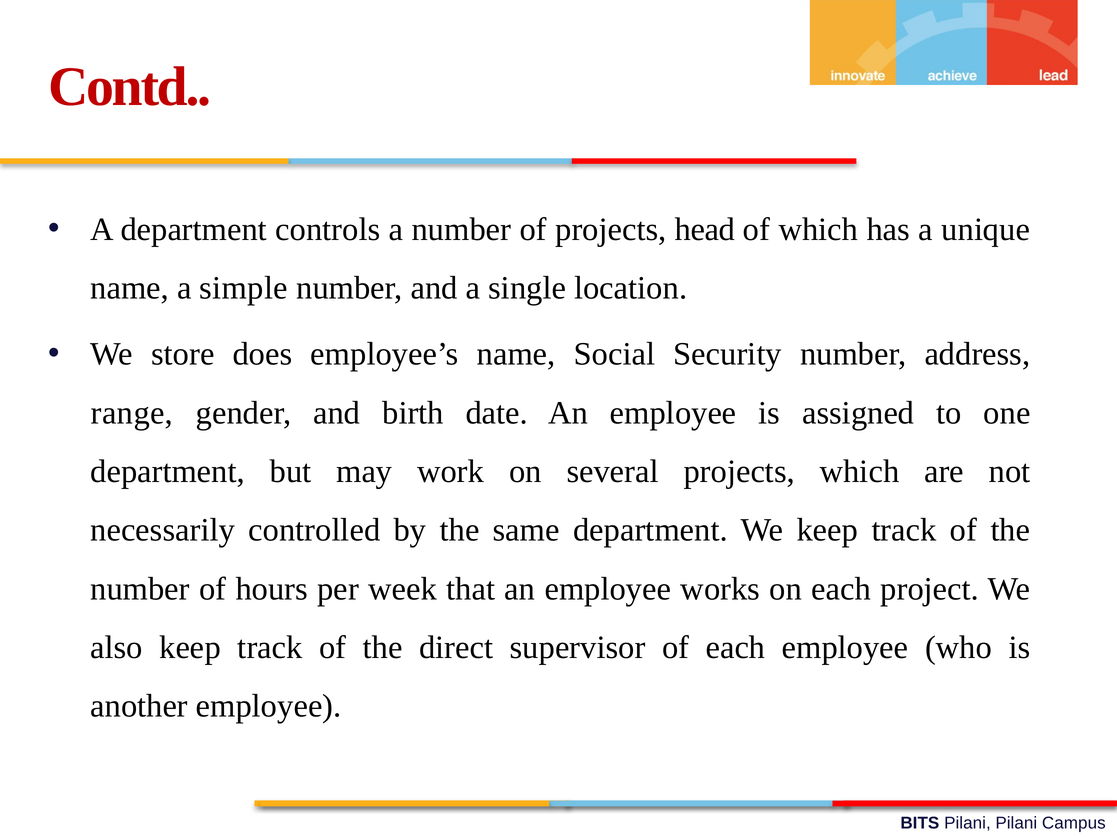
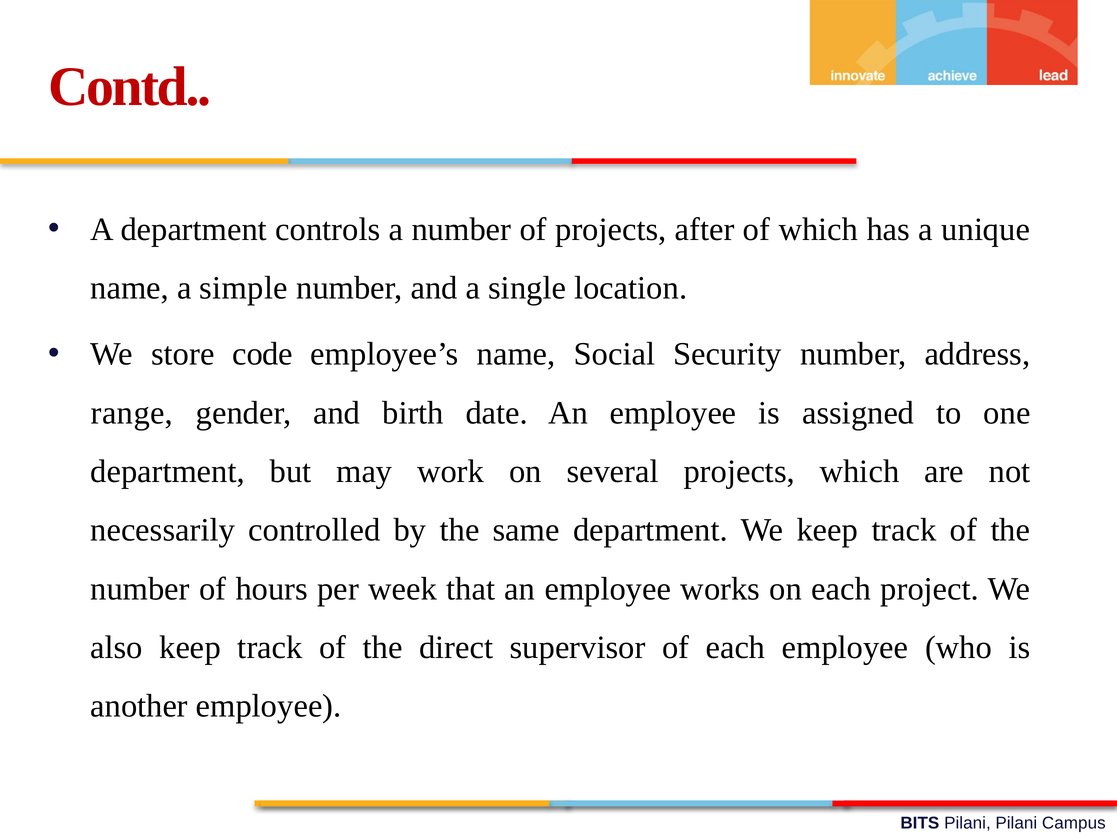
head: head -> after
does: does -> code
